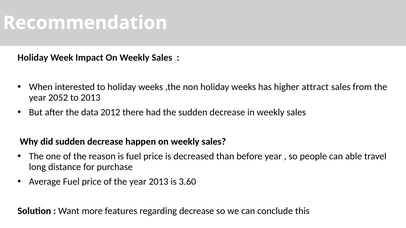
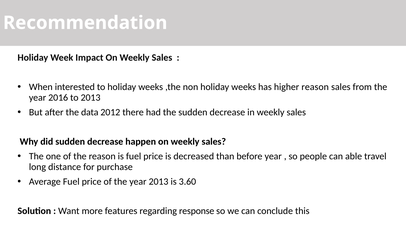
higher attract: attract -> reason
2052: 2052 -> 2016
regarding decrease: decrease -> response
